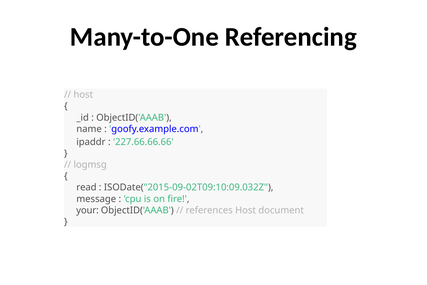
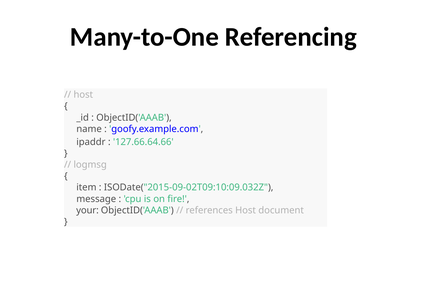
227.66.66.66: 227.66.66.66 -> 127.66.64.66
read: read -> item
